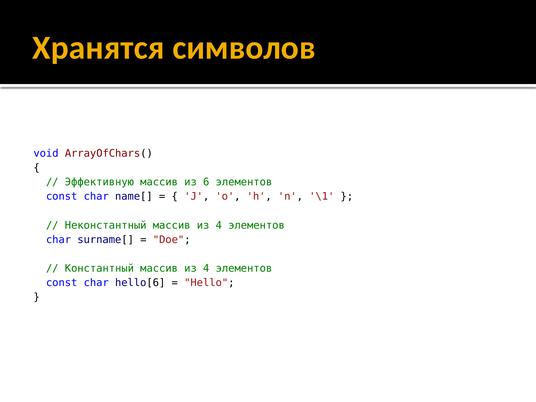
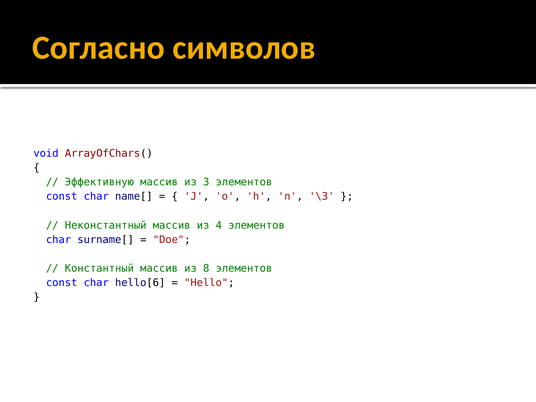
Хранятся: Хранятся -> Согласно
6: 6 -> 3
\1: \1 -> \3
Константный массив из 4: 4 -> 8
